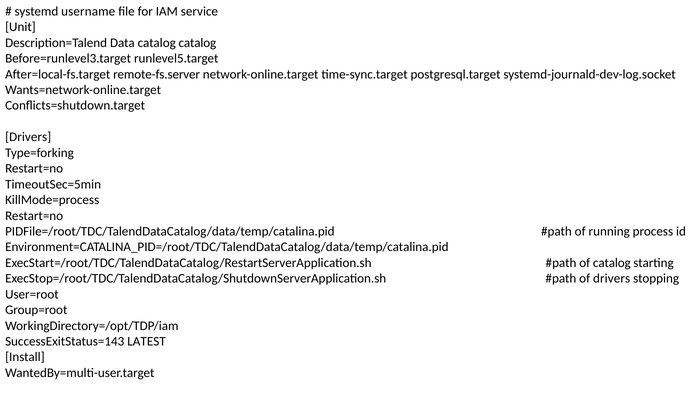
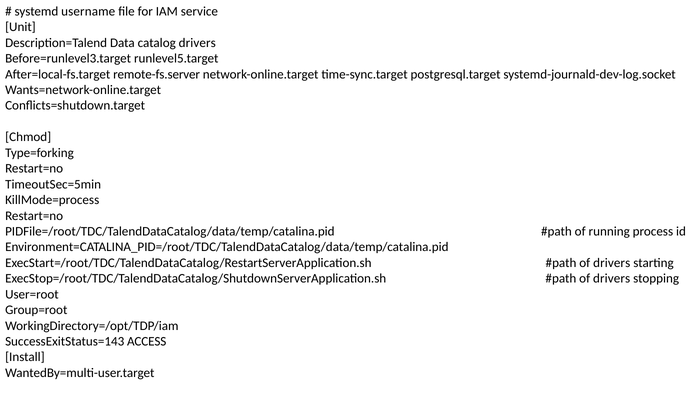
catalog catalog: catalog -> drivers
Drivers at (28, 137): Drivers -> Chmod
catalog at (612, 263): catalog -> drivers
LATEST: LATEST -> ACCESS
